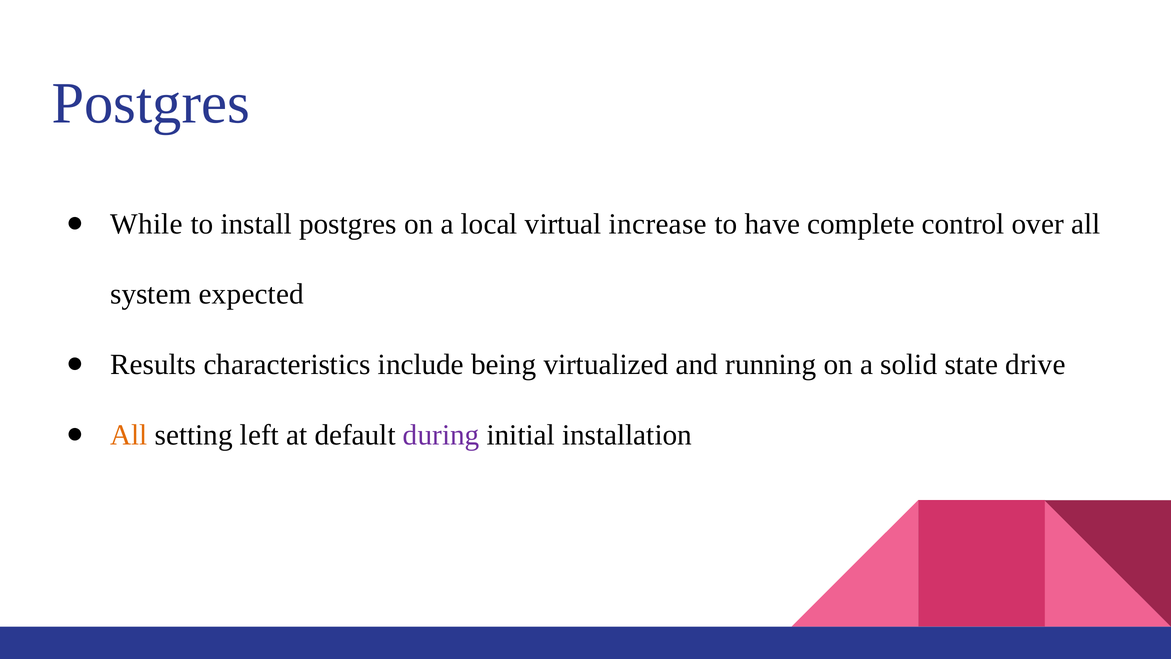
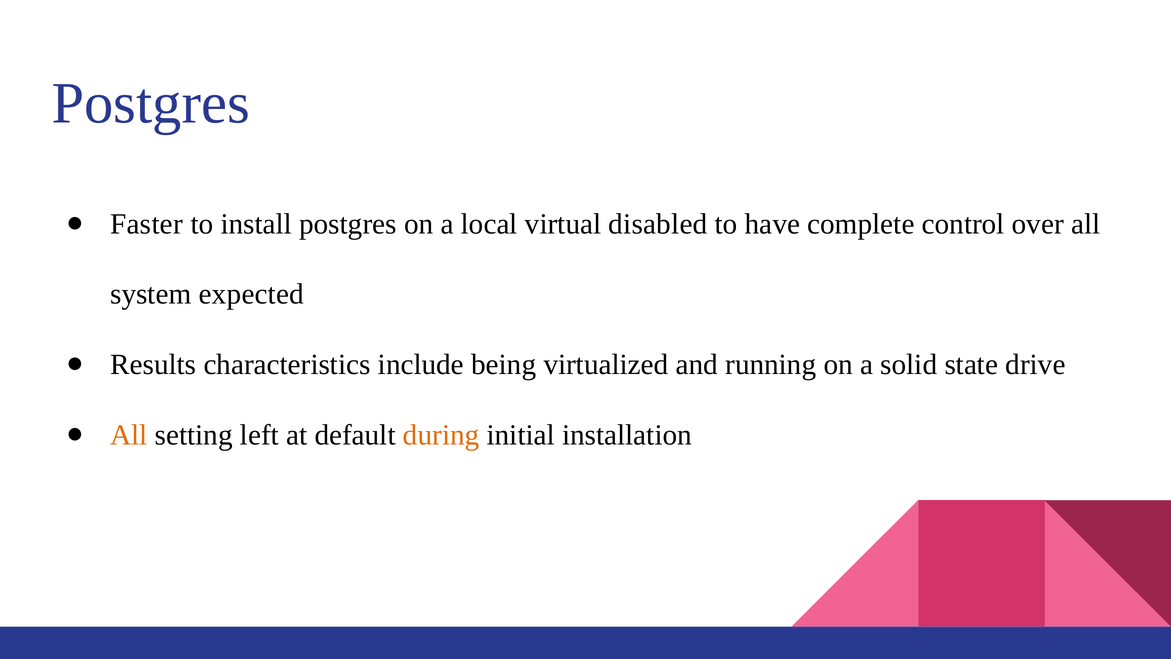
While: While -> Faster
increase: increase -> disabled
during colour: purple -> orange
